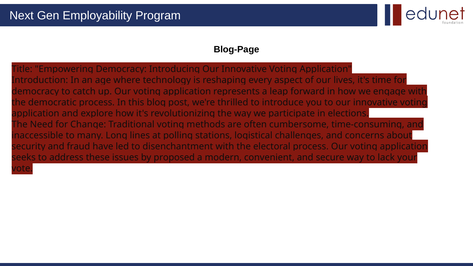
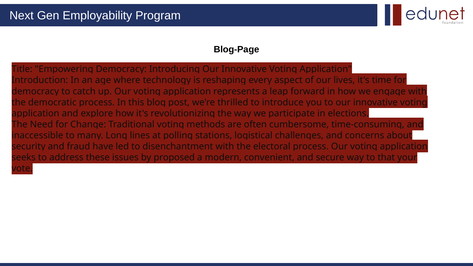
lack: lack -> that
